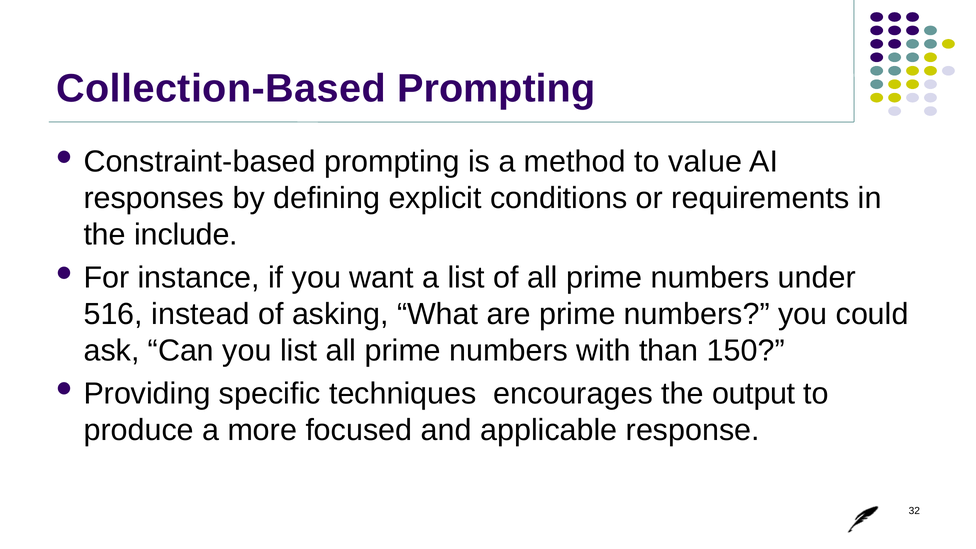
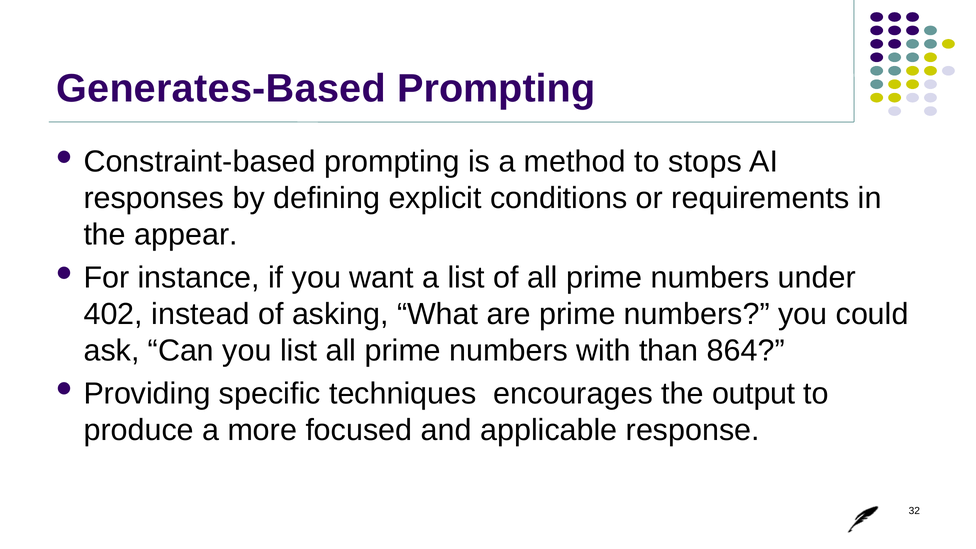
Collection-Based: Collection-Based -> Generates-Based
value: value -> stops
include: include -> appear
516: 516 -> 402
150: 150 -> 864
